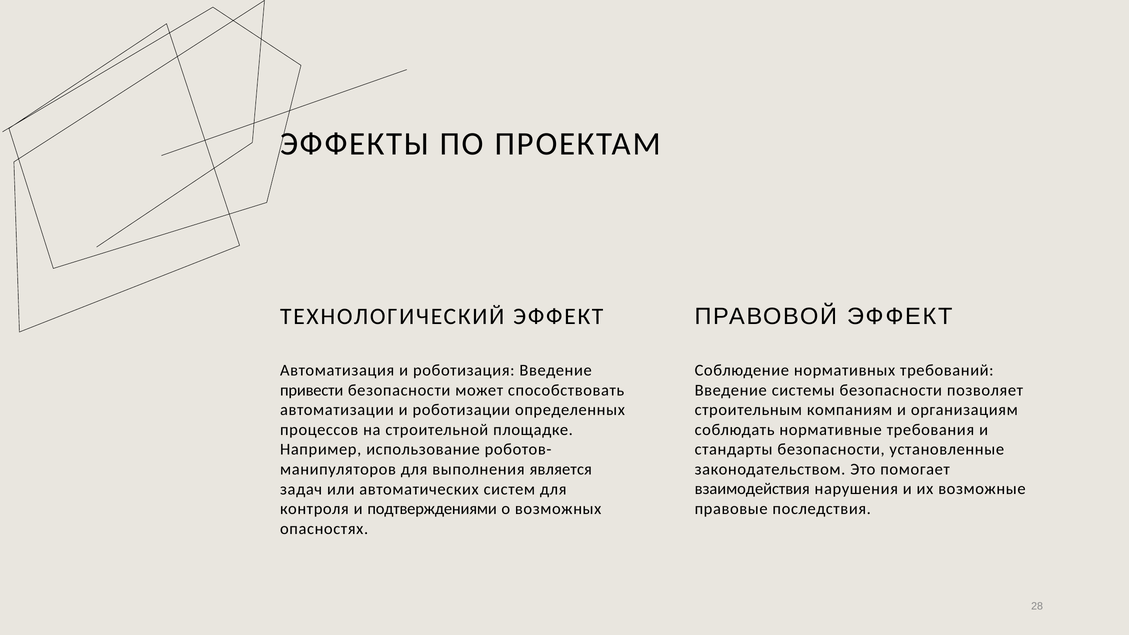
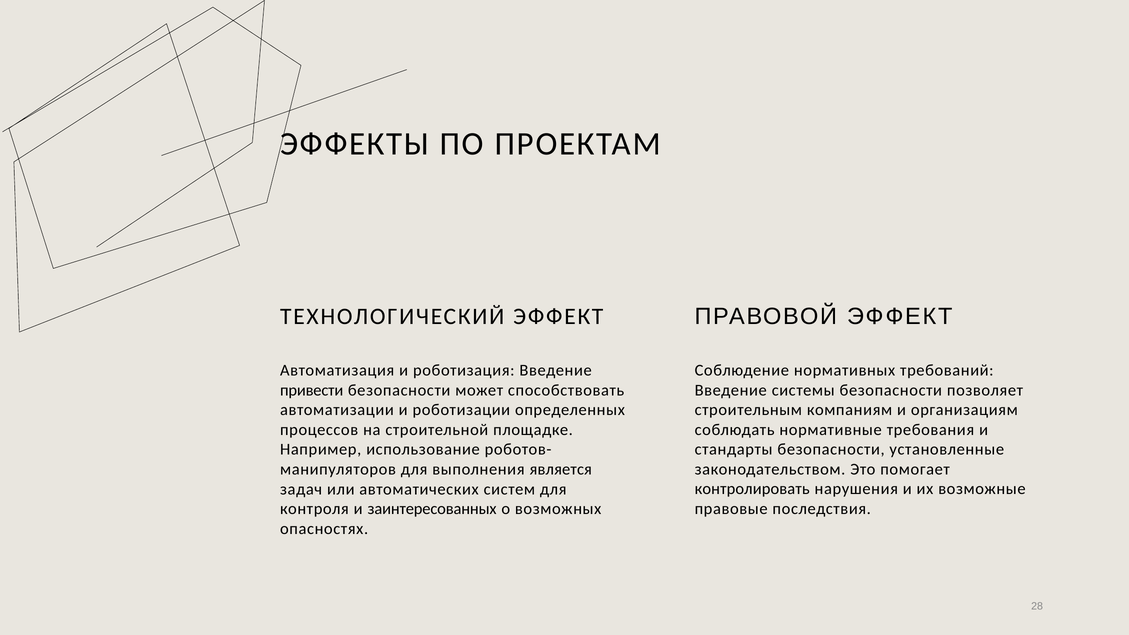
взаимодействия: взаимодействия -> контролировать
подтверждениями: подтверждениями -> заинтересованных
